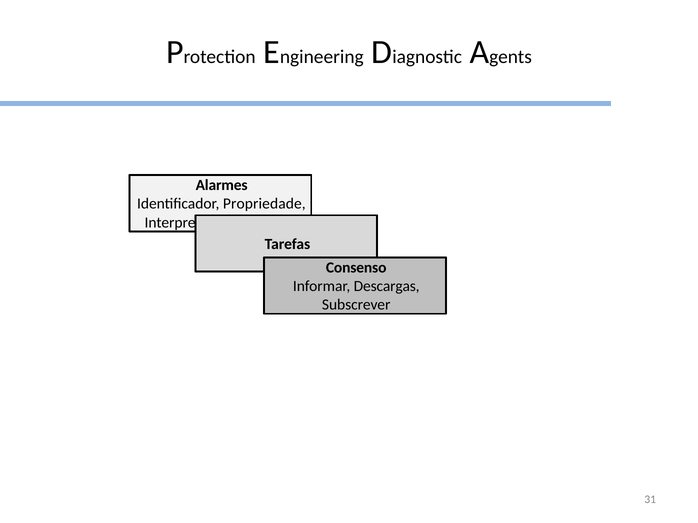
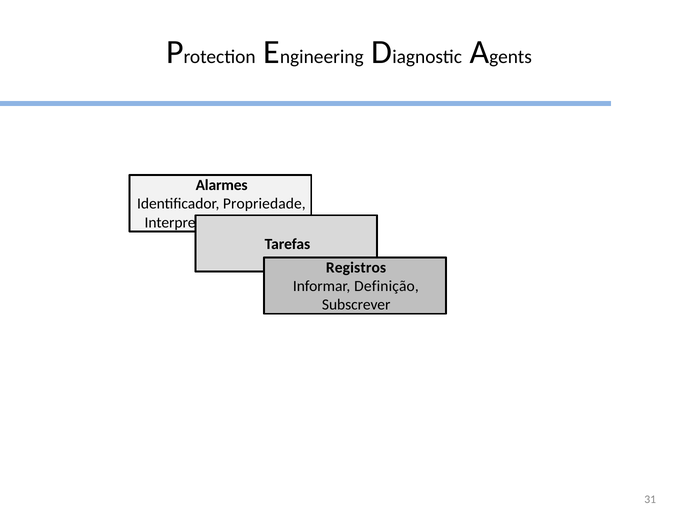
Consenso: Consenso -> Registros
Descargas: Descargas -> Definição
